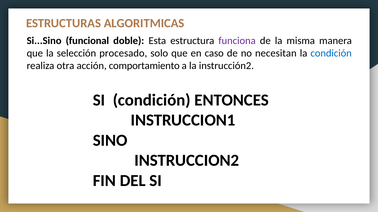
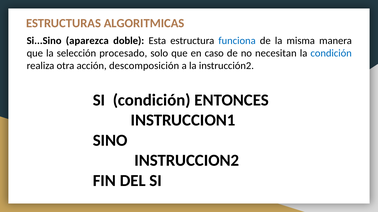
funcional: funcional -> aparezca
funciona colour: purple -> blue
comportamiento: comportamiento -> descomposición
